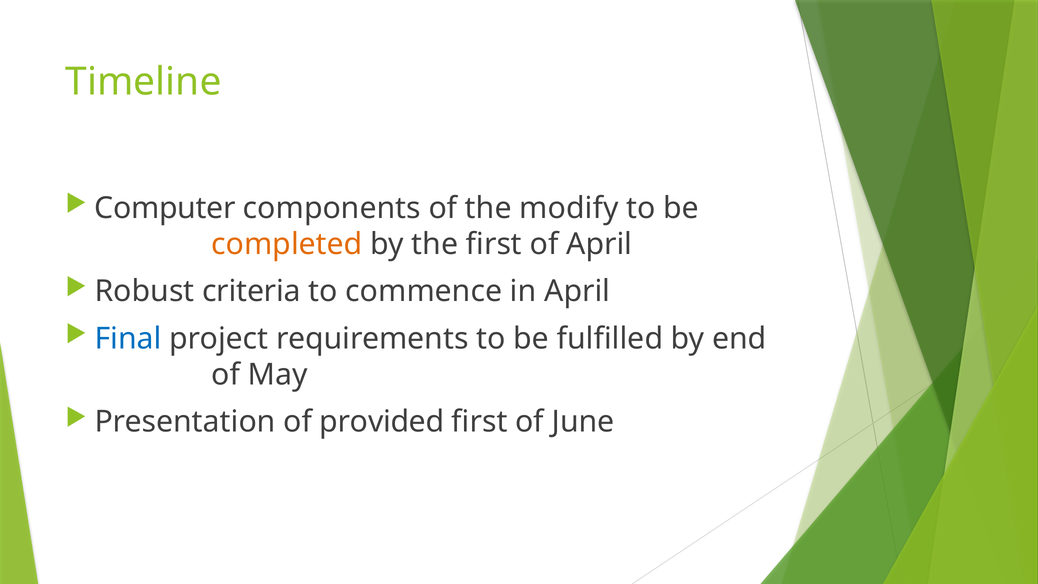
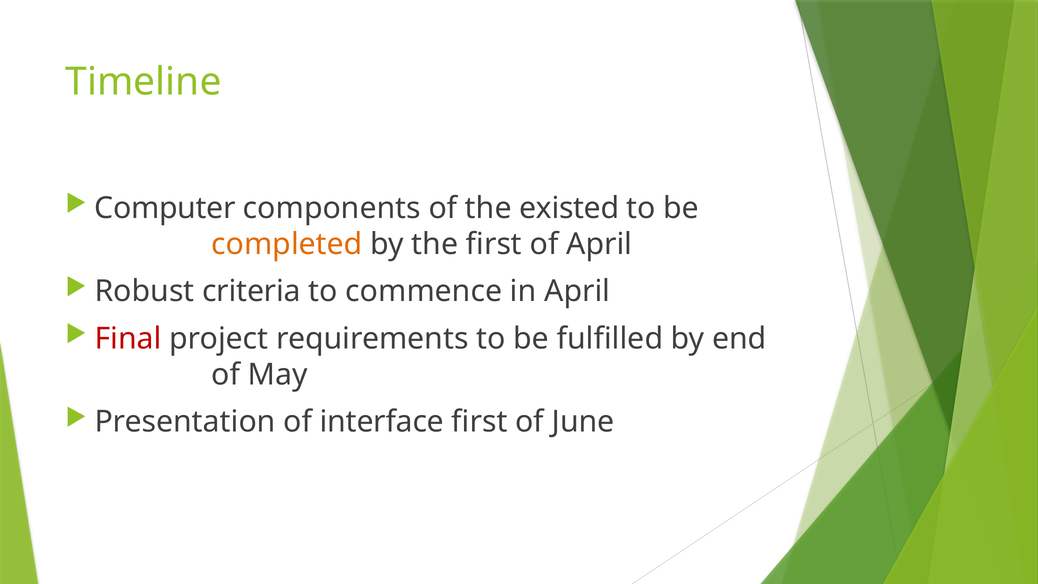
modify: modify -> existed
Final colour: blue -> red
provided: provided -> interface
